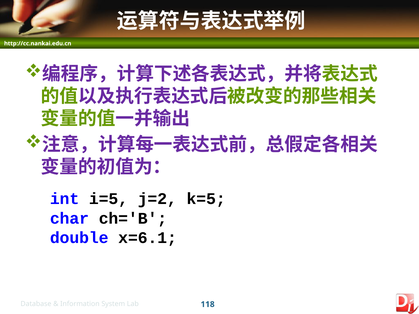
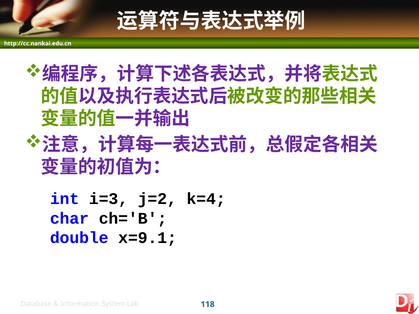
i=5: i=5 -> i=3
k=5: k=5 -> k=4
x=6.1: x=6.1 -> x=9.1
